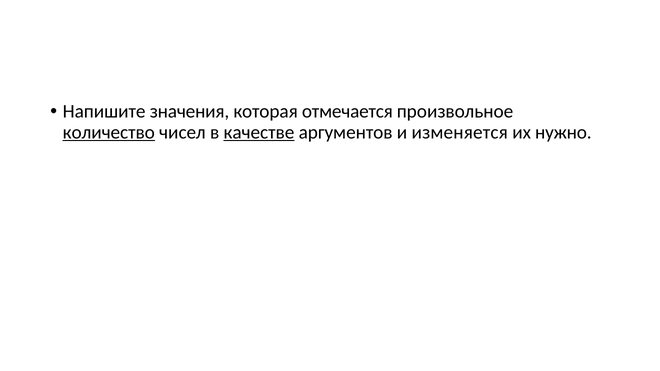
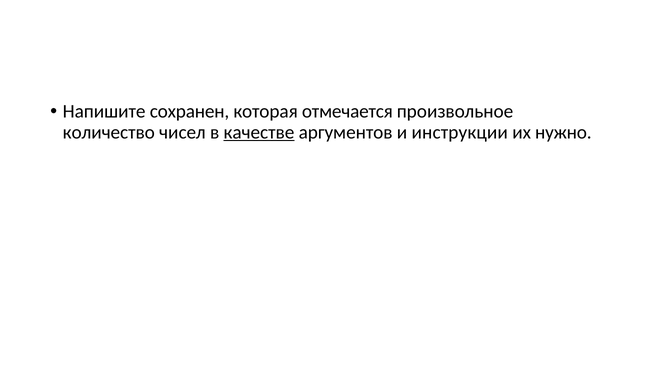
значения: значения -> сохранен
количество underline: present -> none
изменяется: изменяется -> инструкции
